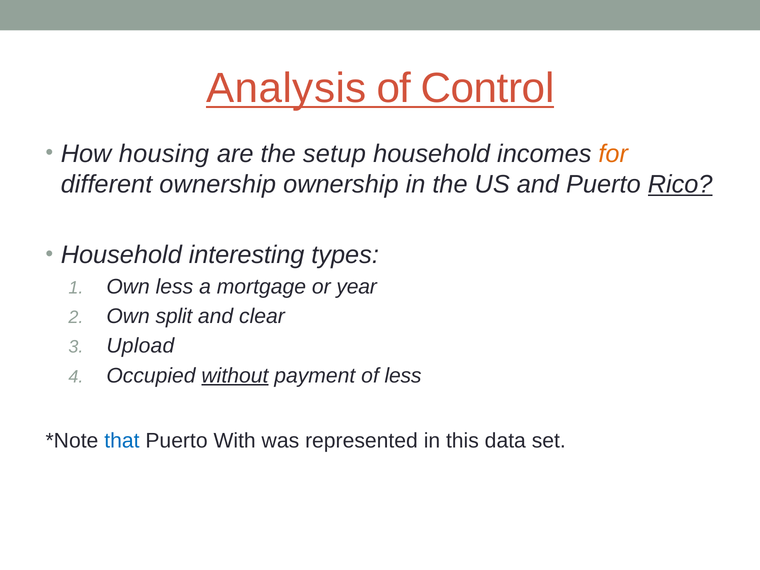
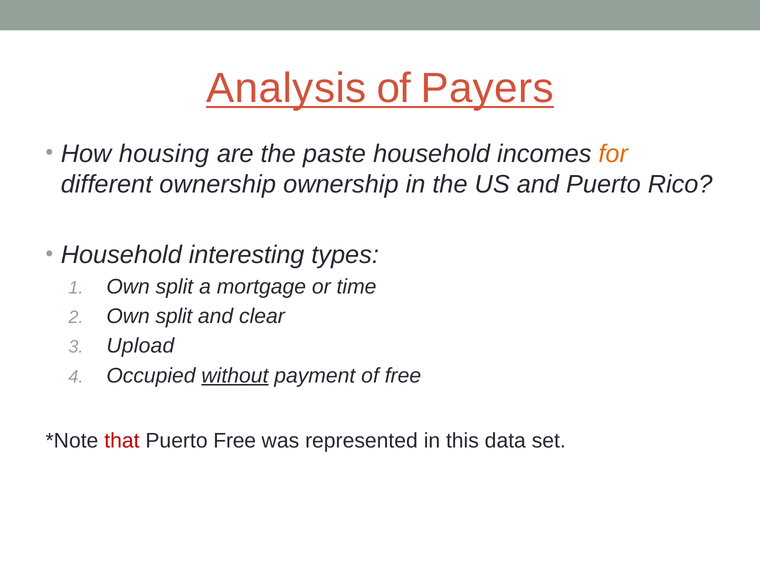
Control: Control -> Payers
setup: setup -> paste
Rico underline: present -> none
less at (174, 287): less -> split
year: year -> time
of less: less -> free
that colour: blue -> red
Puerto With: With -> Free
